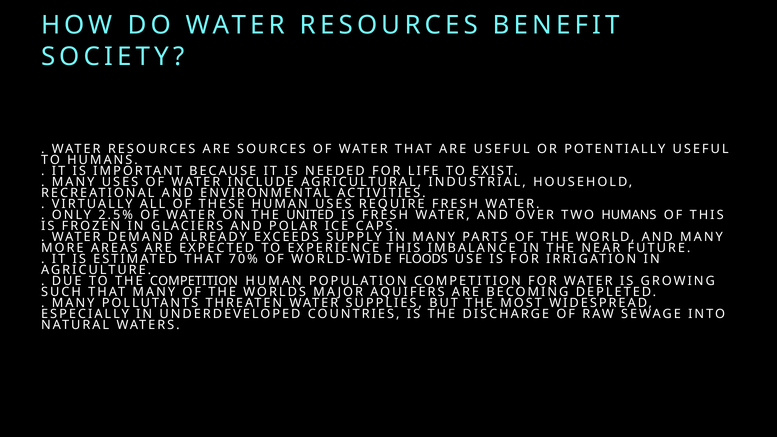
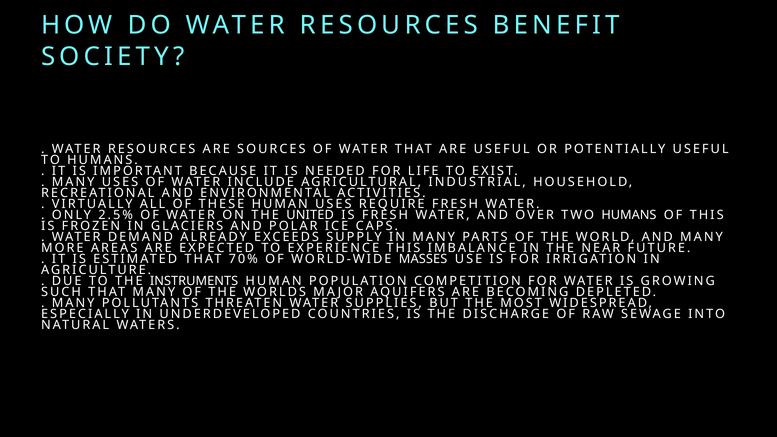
FLOODS: FLOODS -> MASSES
THE COMPETITION: COMPETITION -> INSTRUMENTS
